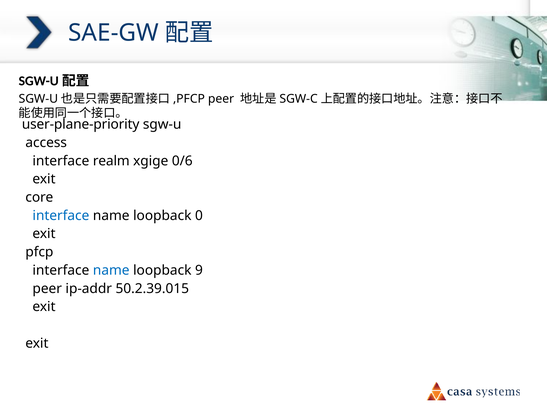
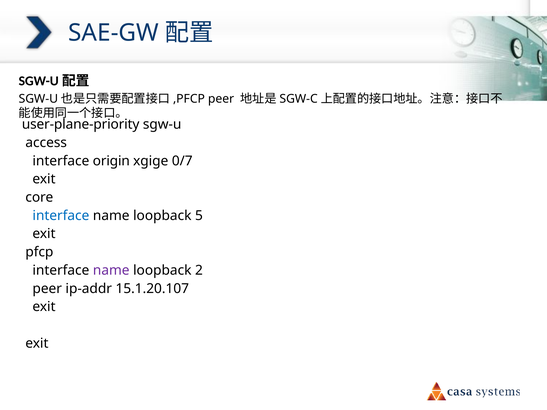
realm: realm -> origin
0/6: 0/6 -> 0/7
0: 0 -> 5
name at (111, 270) colour: blue -> purple
9: 9 -> 2
50.2.39.015: 50.2.39.015 -> 15.1.20.107
